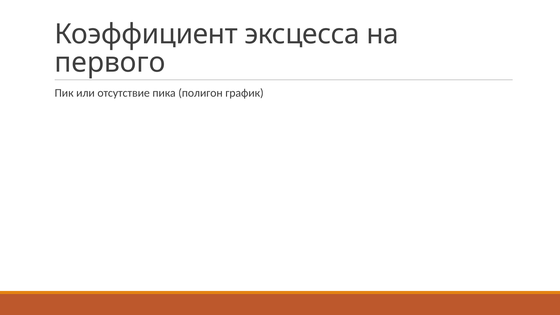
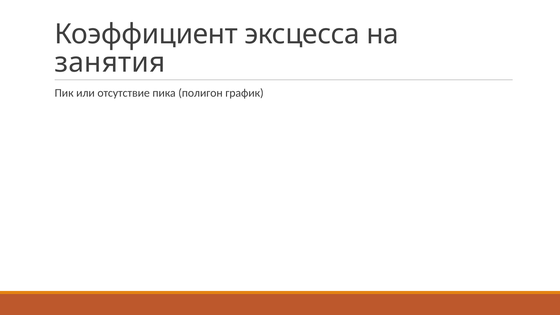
первого: первого -> занятия
